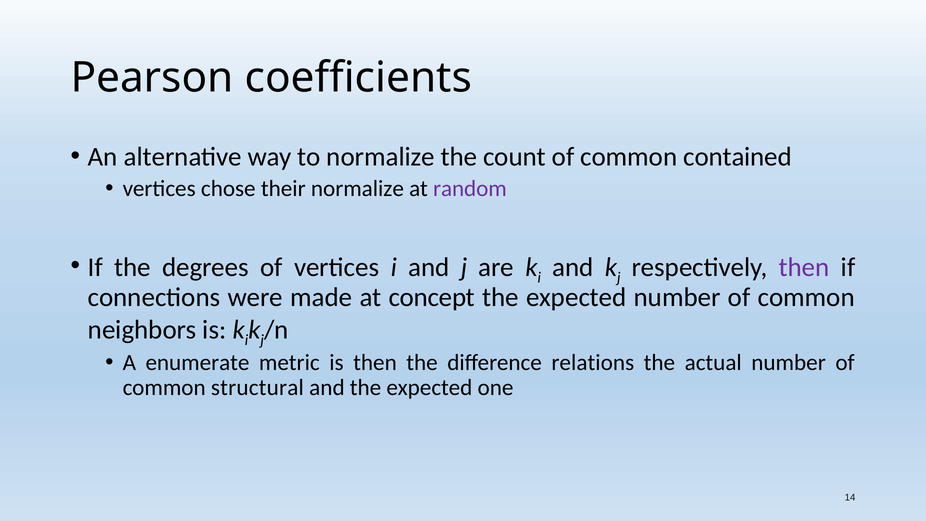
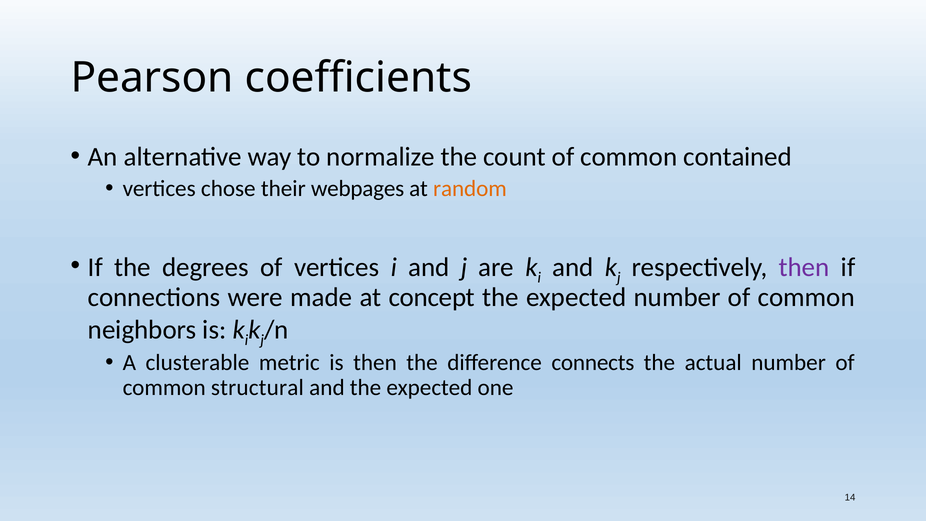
their normalize: normalize -> webpages
random colour: purple -> orange
enumerate: enumerate -> clusterable
relations: relations -> connects
